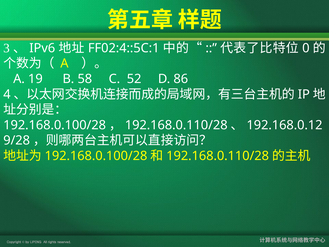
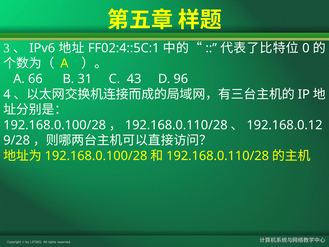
19: 19 -> 66
58: 58 -> 31
52: 52 -> 43
86: 86 -> 96
